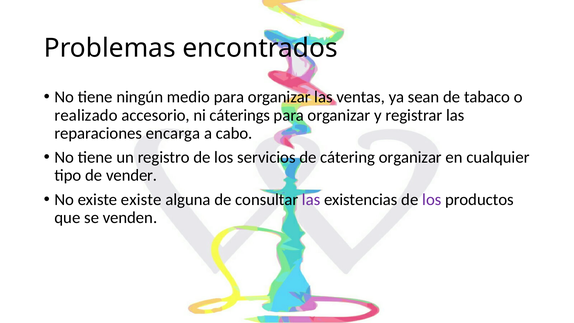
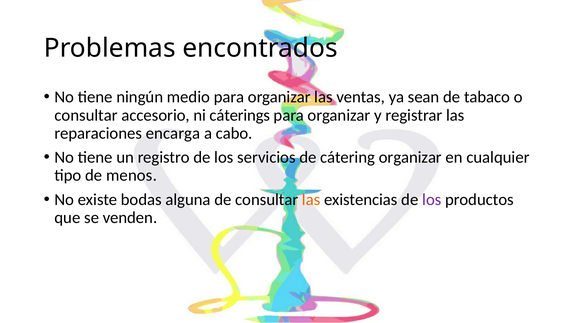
realizado at (86, 115): realizado -> consultar
vender: vender -> menos
existe existe: existe -> bodas
las at (311, 199) colour: purple -> orange
